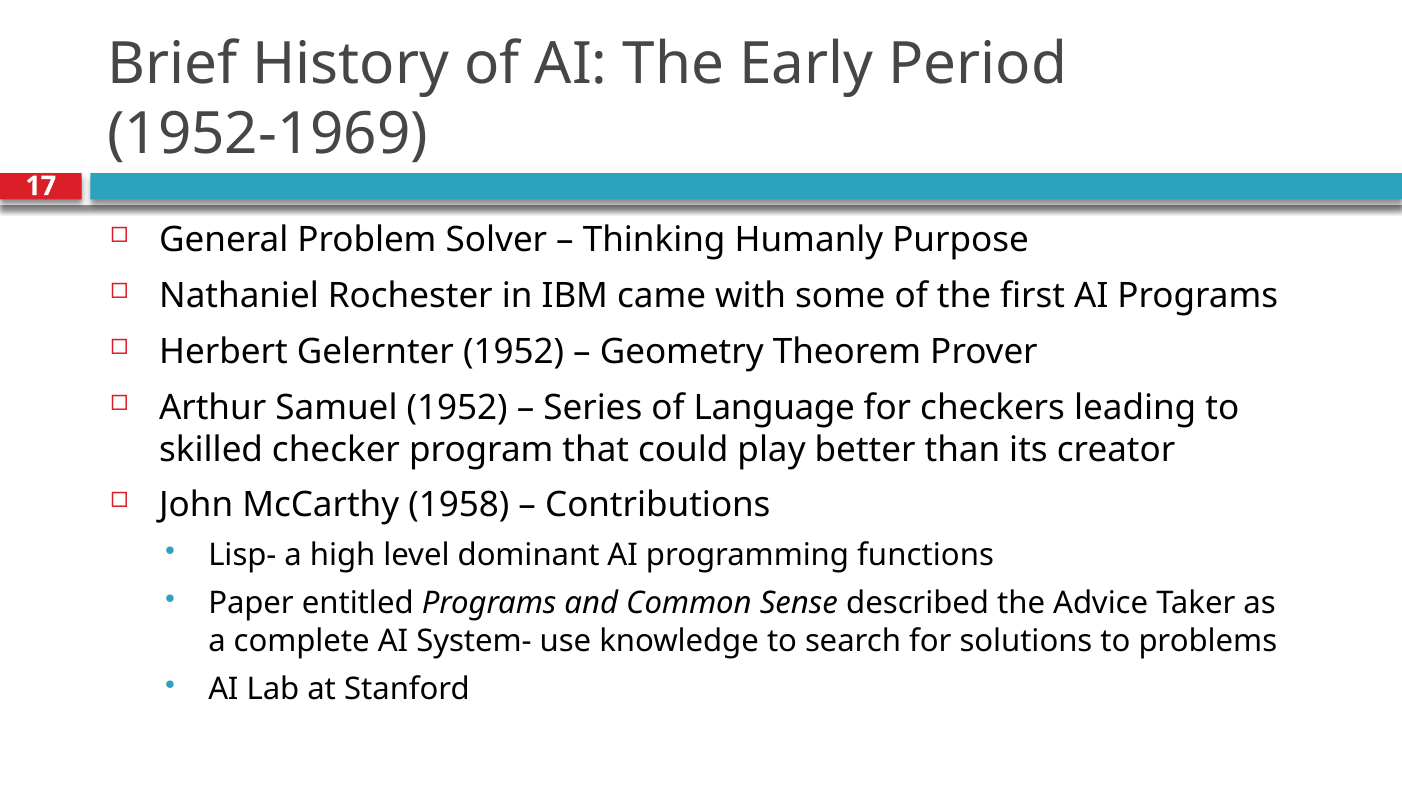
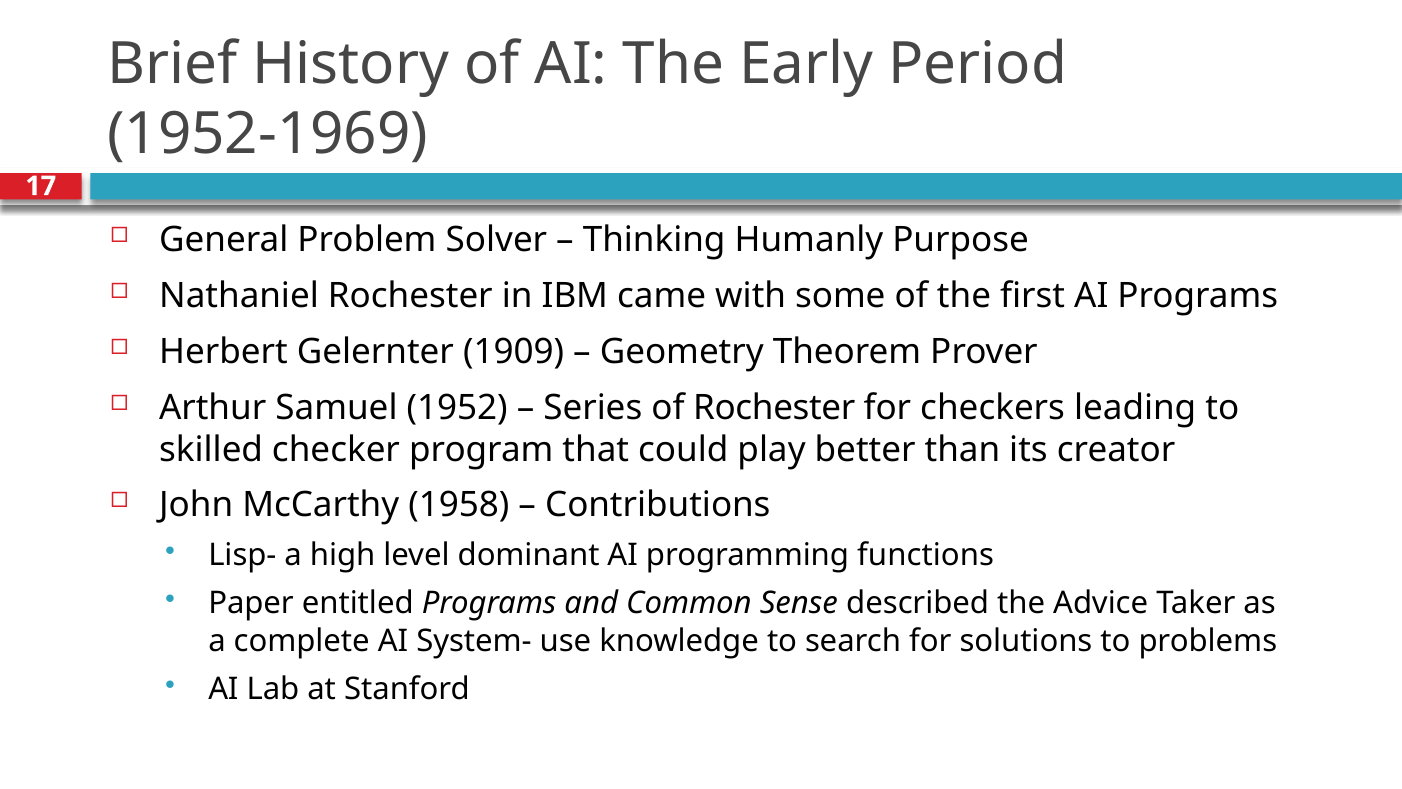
Gelernter 1952: 1952 -> 1909
of Language: Language -> Rochester
